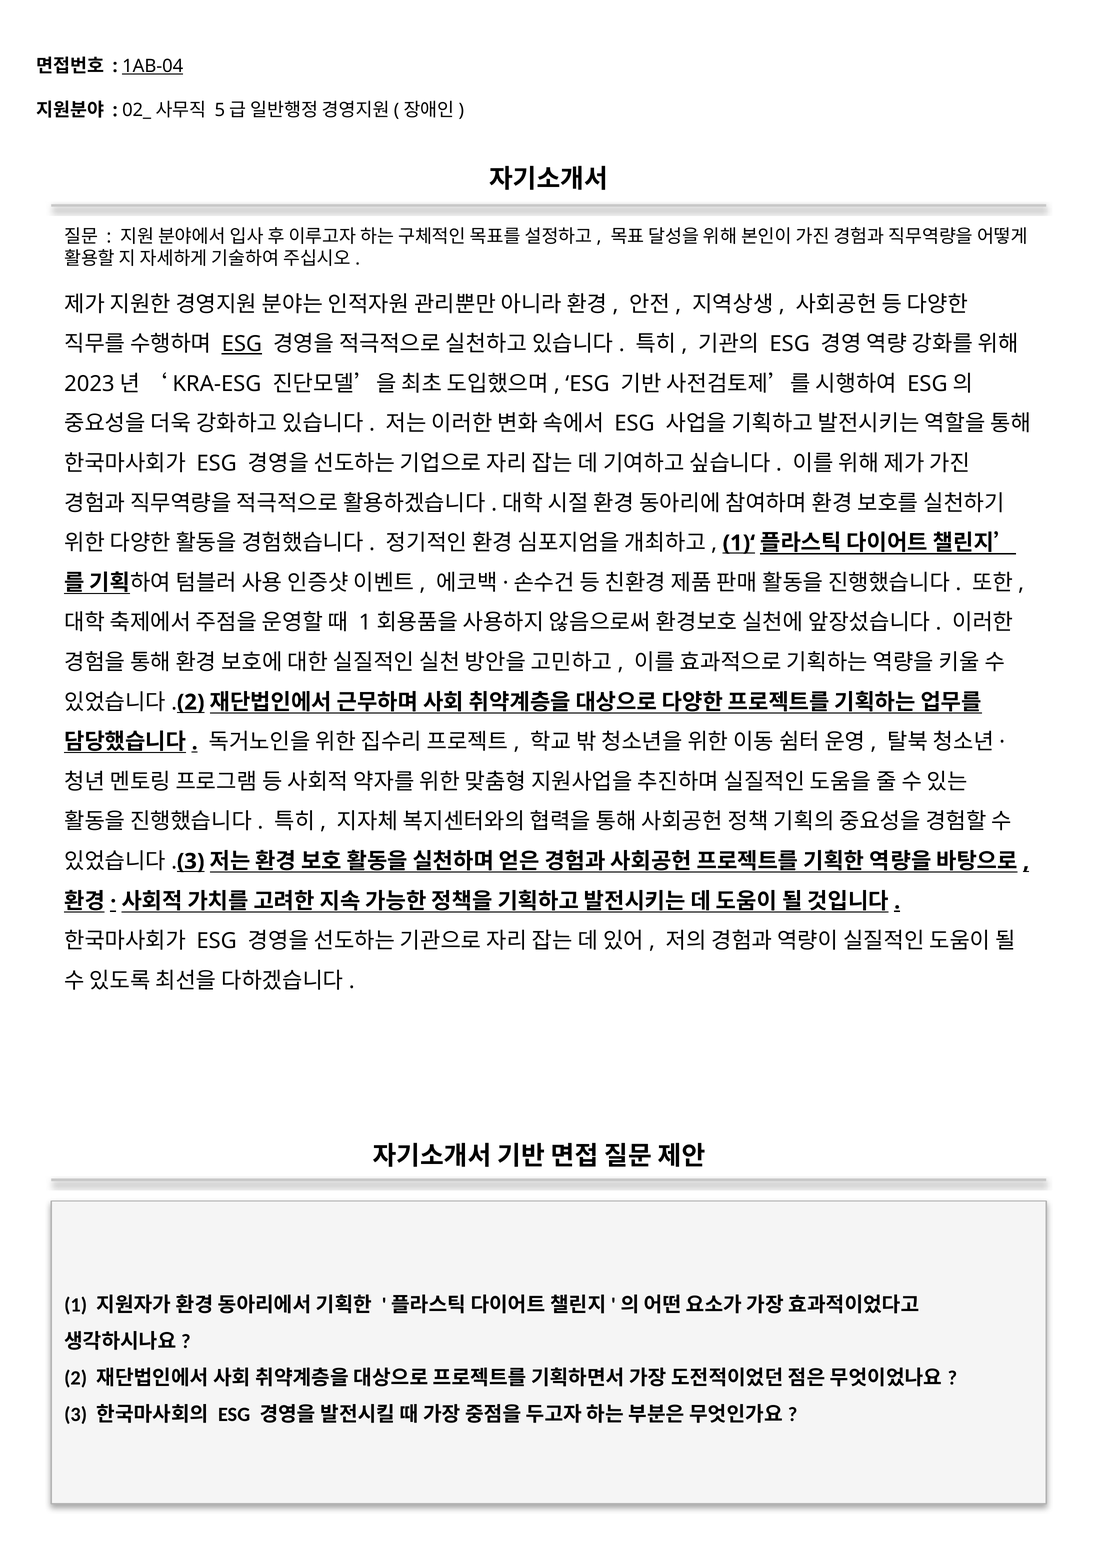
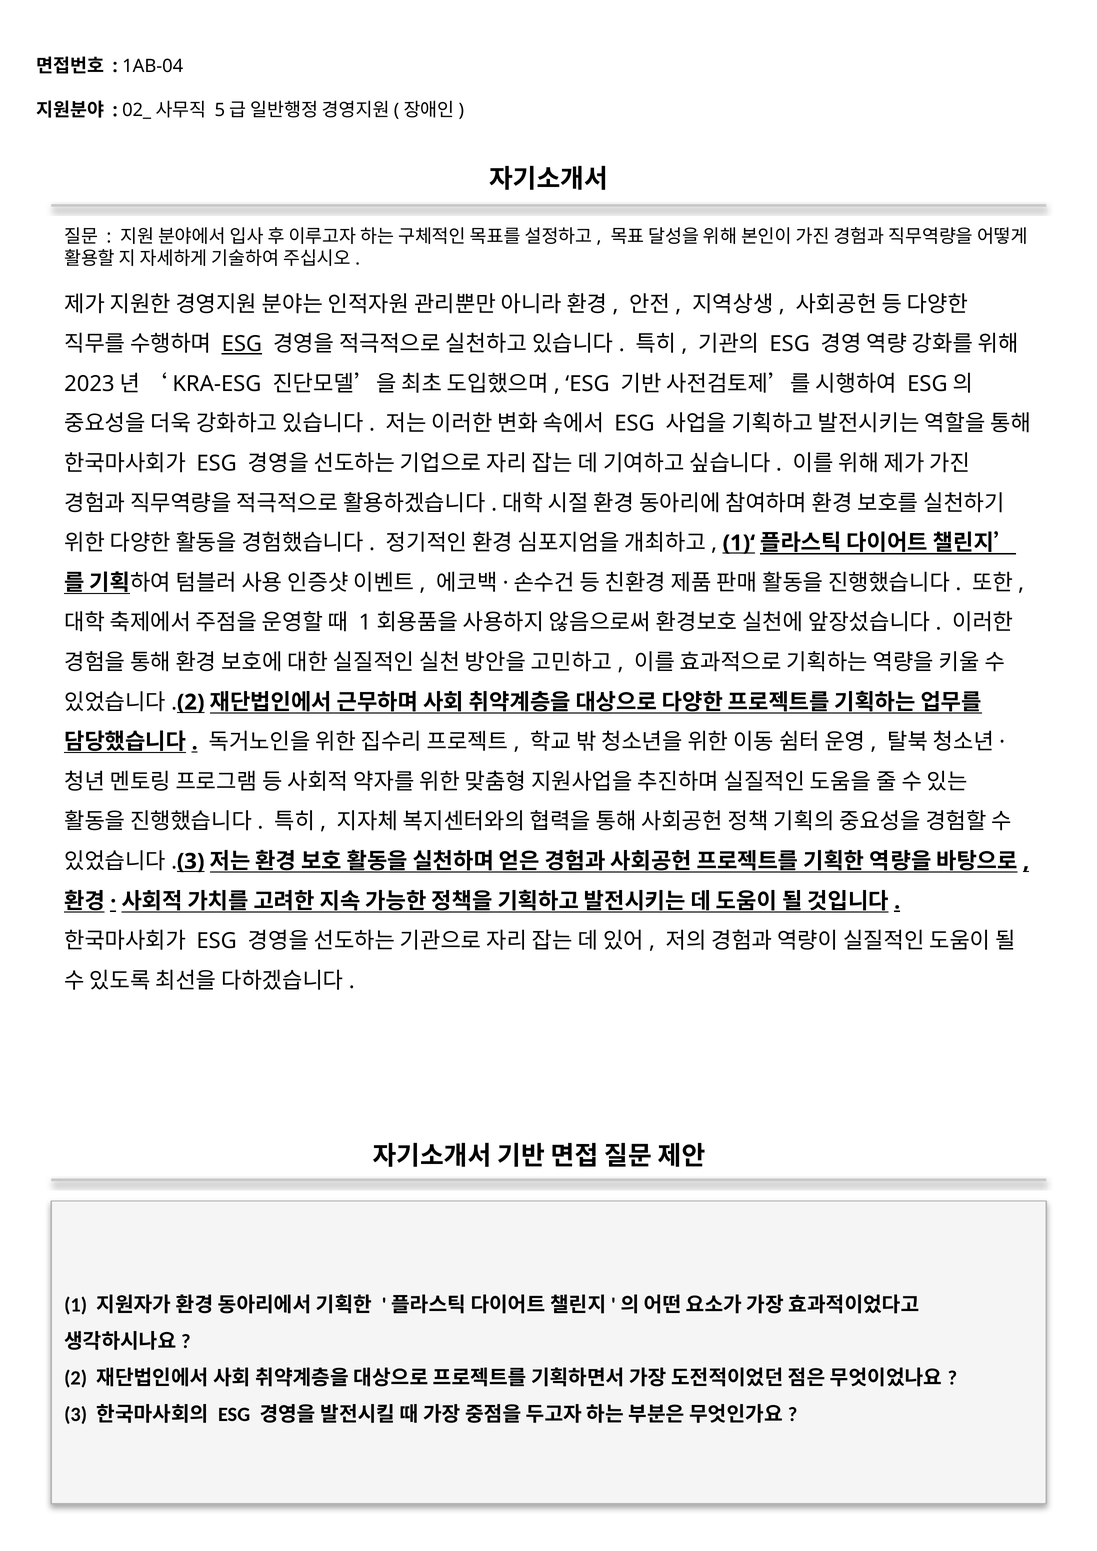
1AB-04 underline: present -> none
